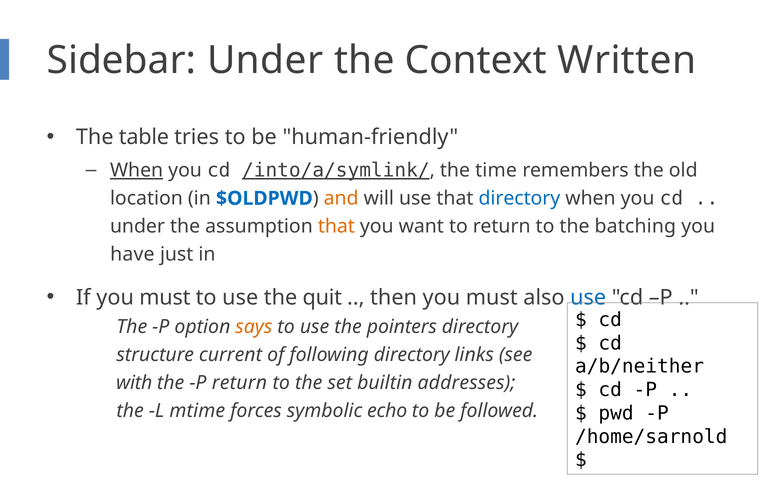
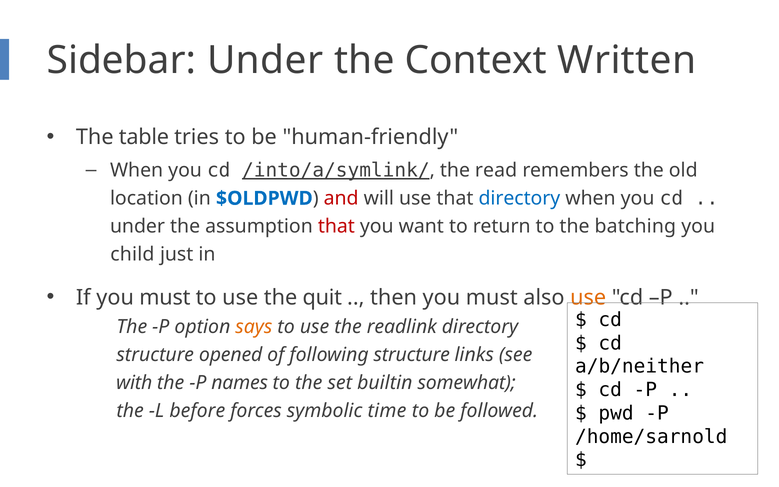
When at (137, 170) underline: present -> none
time: time -> read
and colour: orange -> red
that at (336, 226) colour: orange -> red
have: have -> child
use at (588, 297) colour: blue -> orange
pointers: pointers -> readlink
current: current -> opened
following directory: directory -> structure
P return: return -> names
addresses: addresses -> somewhat
mtime: mtime -> before
echo: echo -> time
